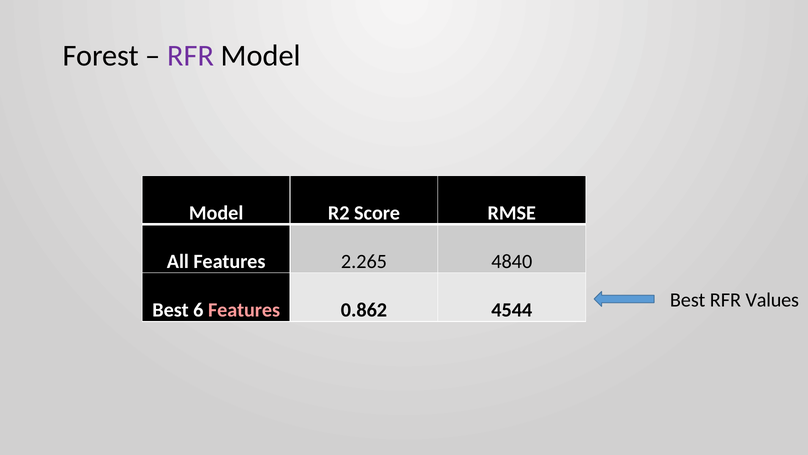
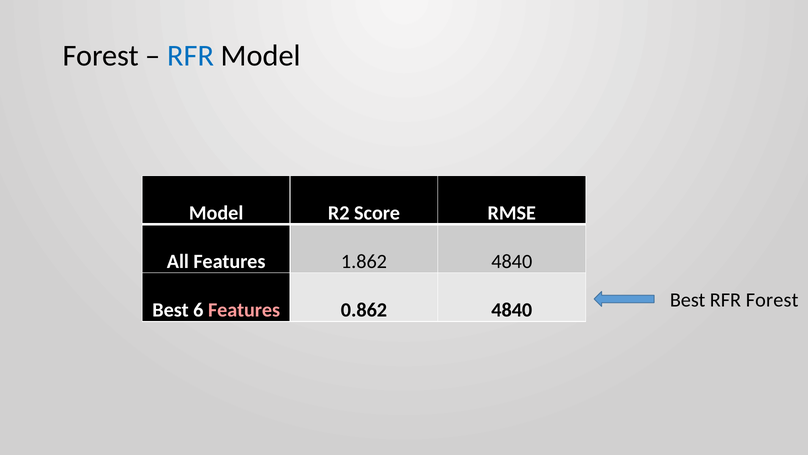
RFR at (191, 56) colour: purple -> blue
2.265: 2.265 -> 1.862
0.862 4544: 4544 -> 4840
RFR Values: Values -> Forest
